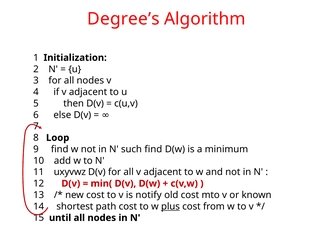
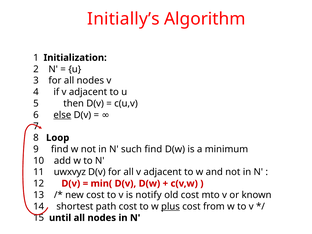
Degree’s: Degree’s -> Initially’s
else underline: none -> present
uxyvwz: uxyvwz -> uwxvyz
